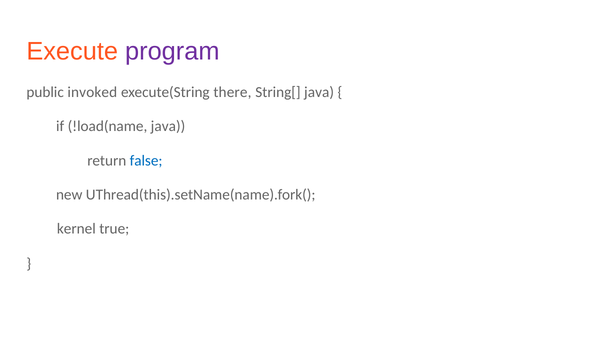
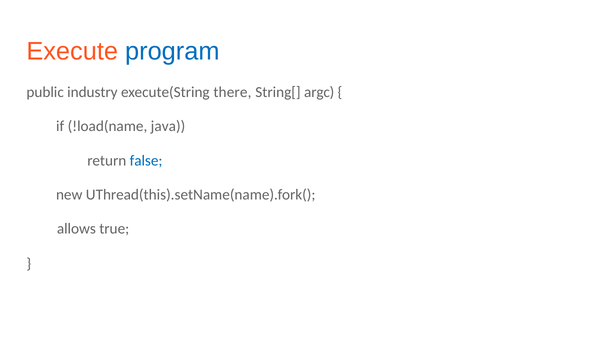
program colour: purple -> blue
invoked: invoked -> industry
String[ java: java -> argc
kernel: kernel -> allows
